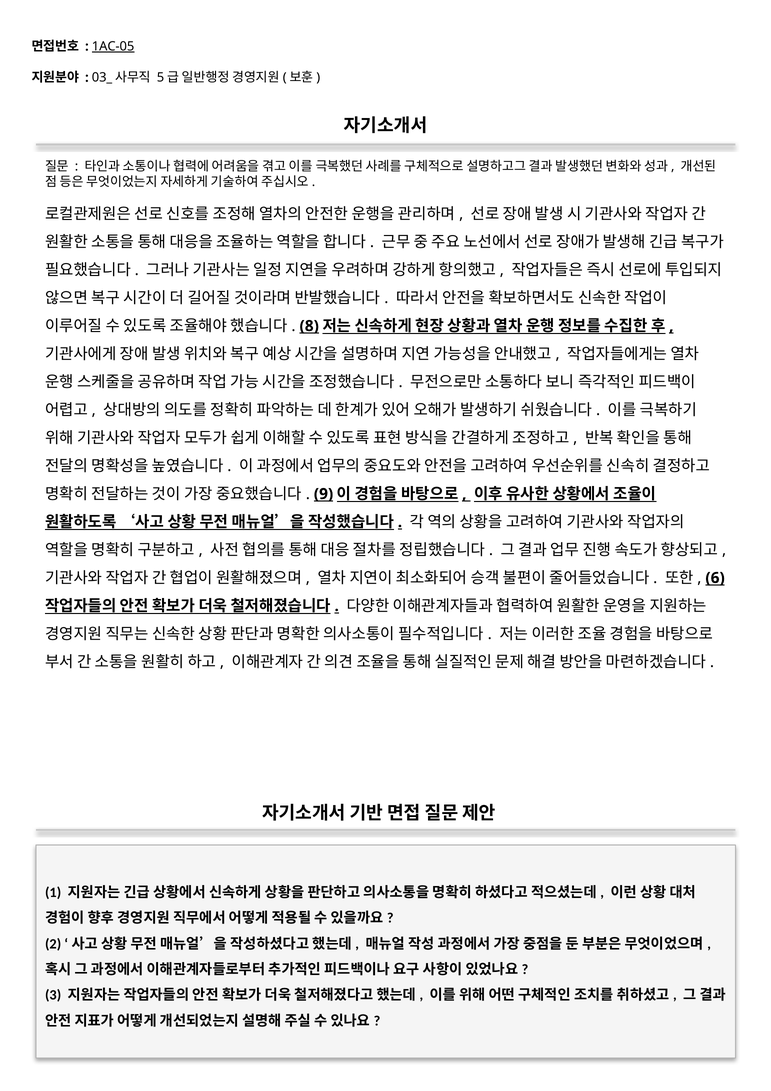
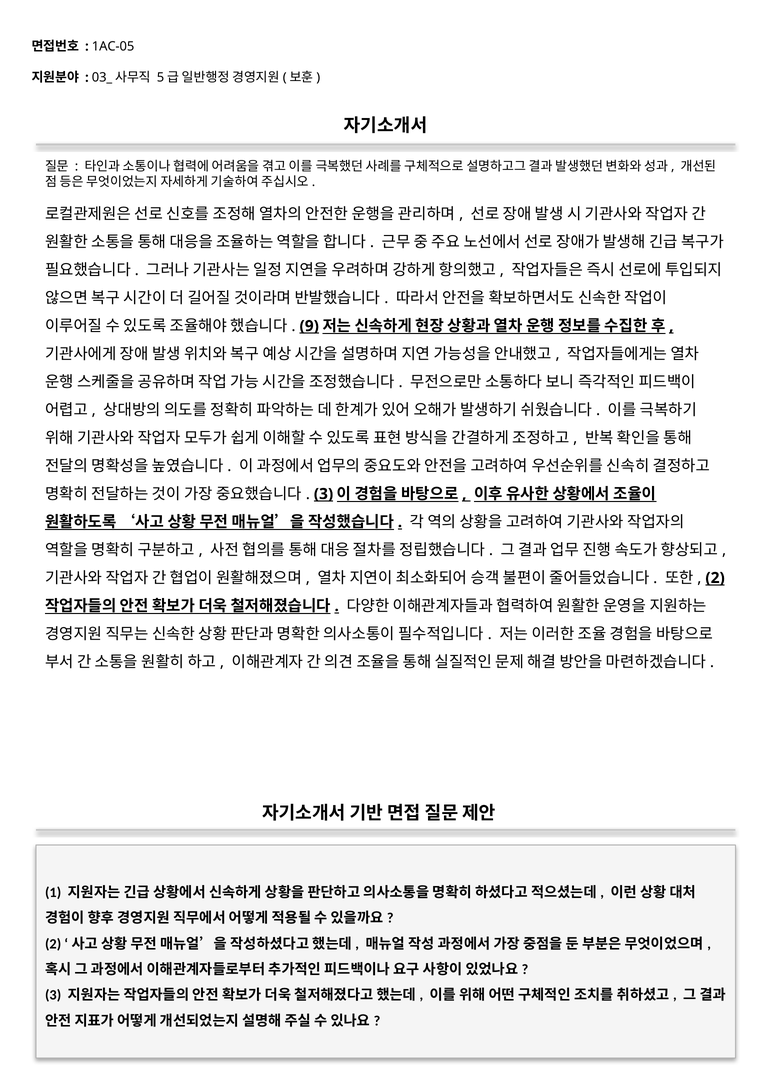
1AC-05 underline: present -> none
8: 8 -> 9
9 at (324, 494): 9 -> 3
6 at (715, 578): 6 -> 2
